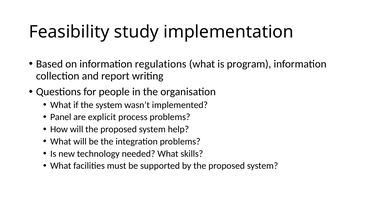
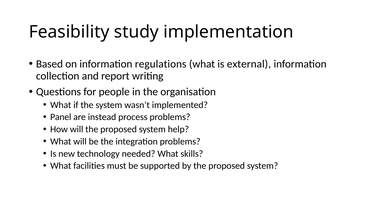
program: program -> external
explicit: explicit -> instead
